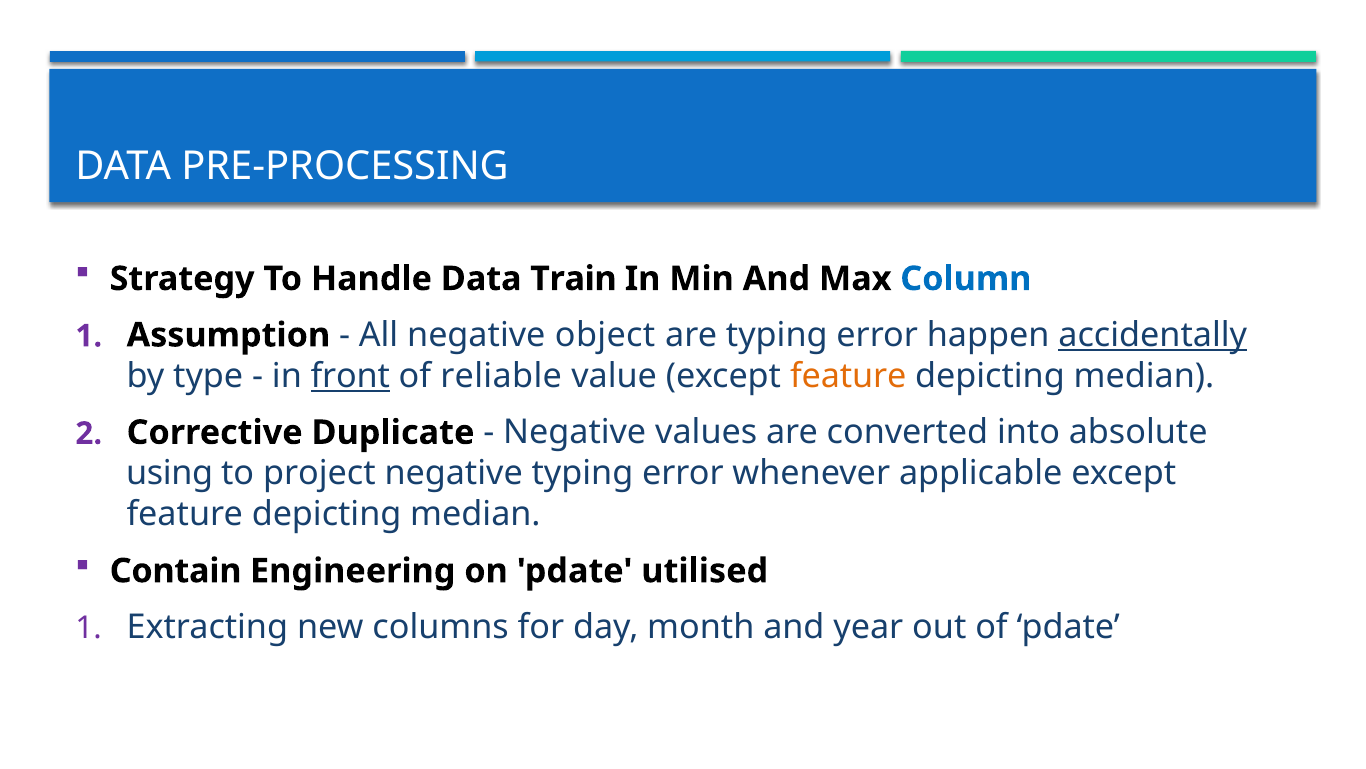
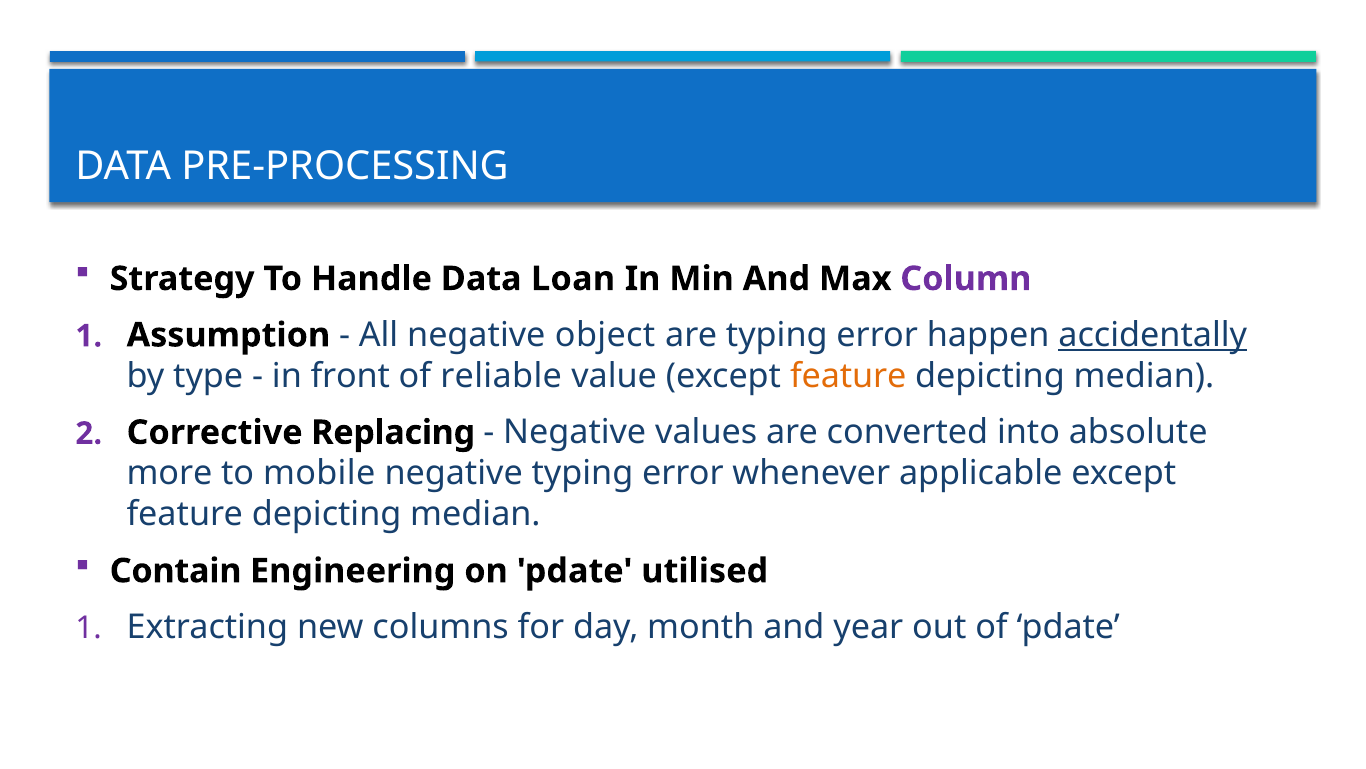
Train: Train -> Loan
Column colour: blue -> purple
front underline: present -> none
Duplicate: Duplicate -> Replacing
using: using -> more
project: project -> mobile
